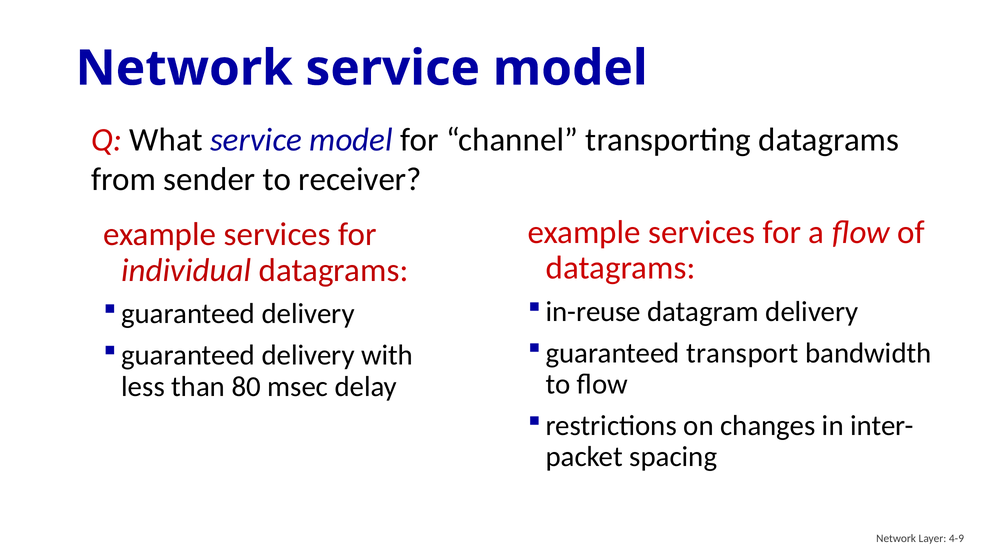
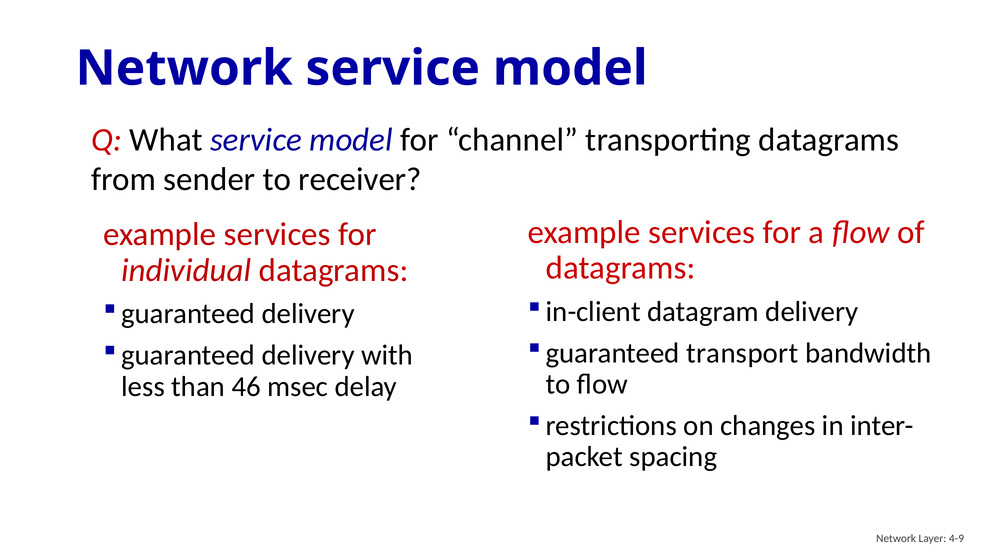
in-reuse: in-reuse -> in-client
80: 80 -> 46
